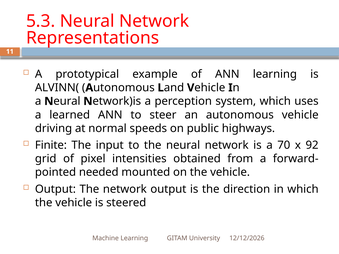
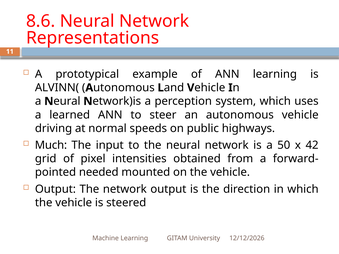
5.3: 5.3 -> 8.6
Finite: Finite -> Much
70: 70 -> 50
92: 92 -> 42
